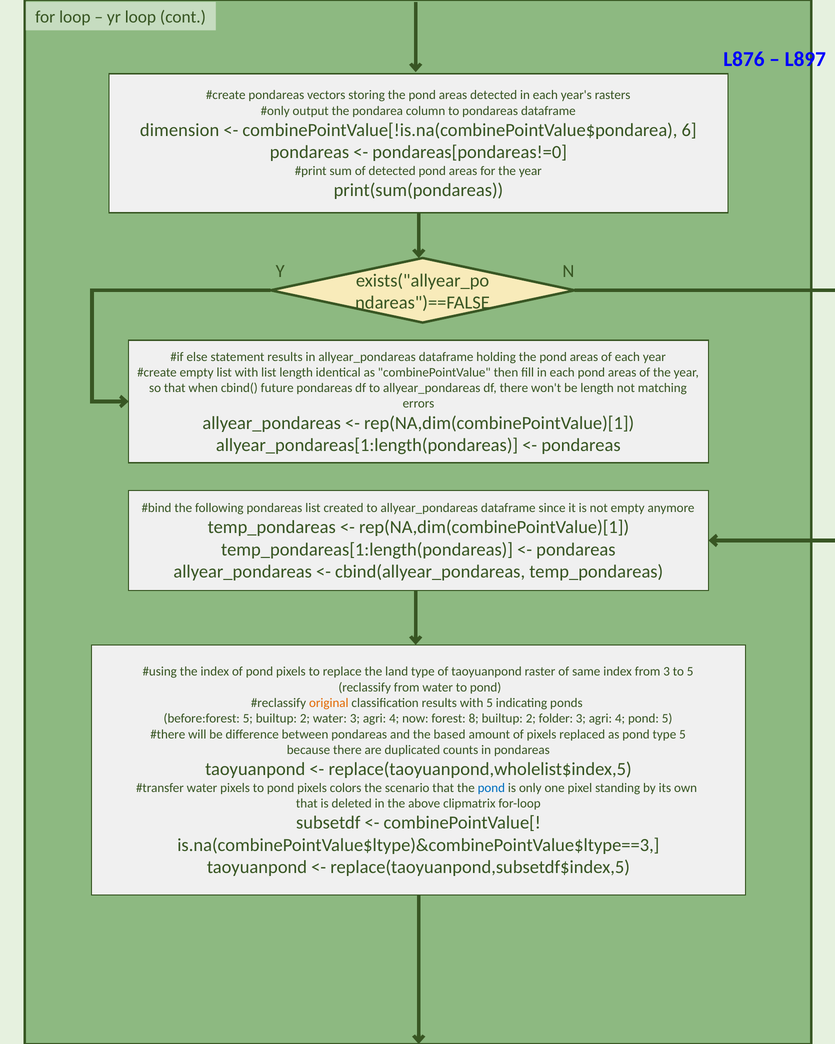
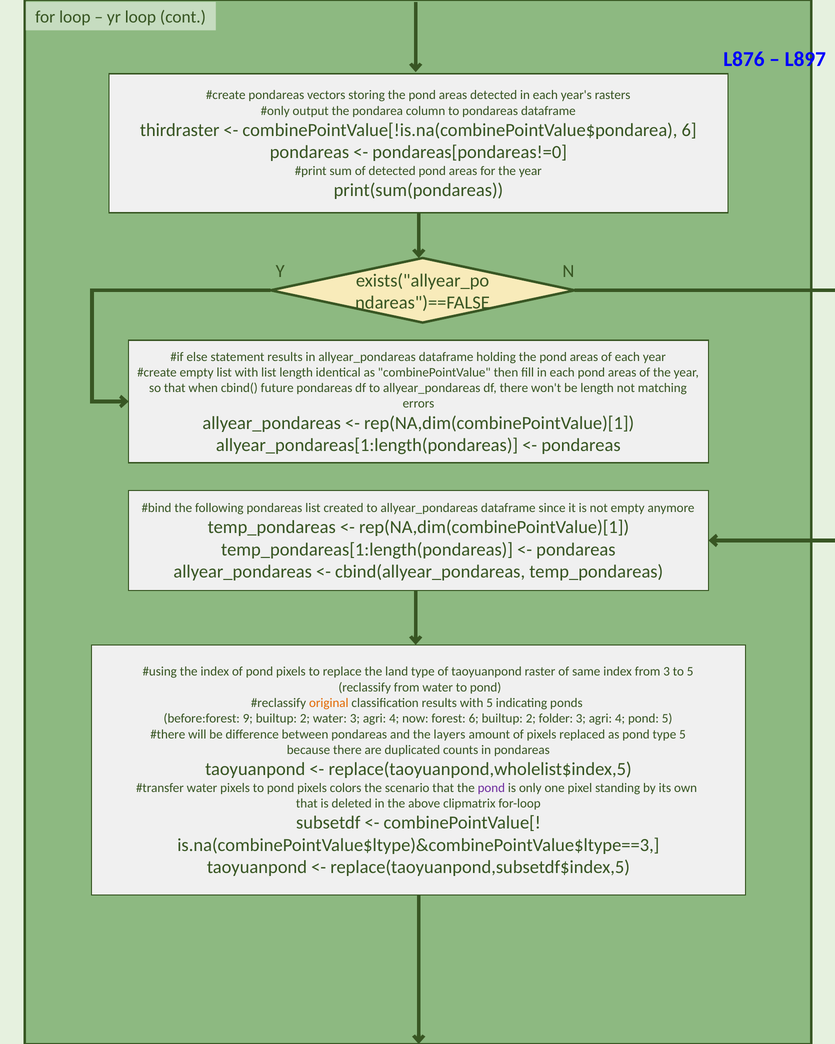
dimension: dimension -> thirdraster
before:forest 5: 5 -> 9
forest 8: 8 -> 6
based: based -> layers
pond at (491, 787) colour: blue -> purple
